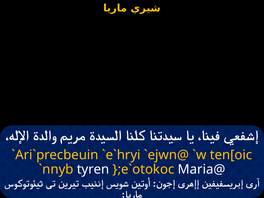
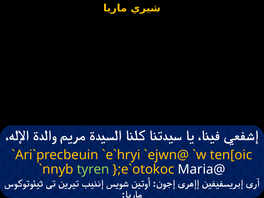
tyren colour: white -> light green
